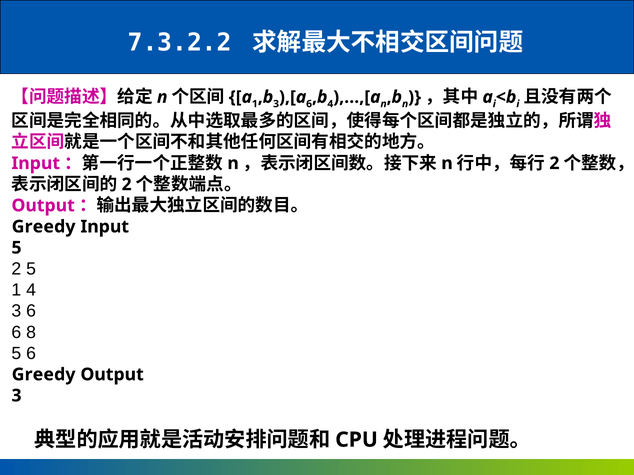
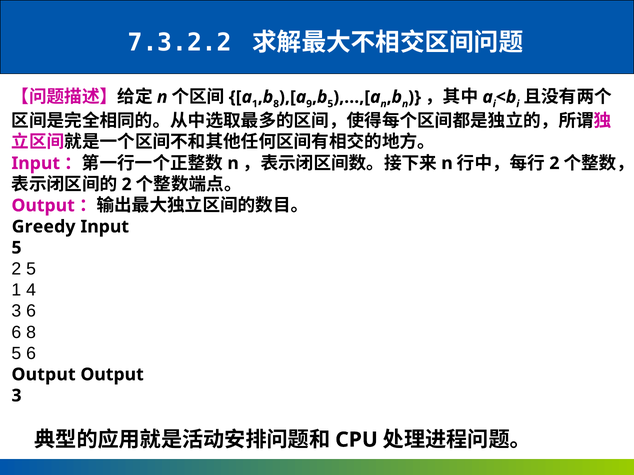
3 at (276, 104): 3 -> 8
6 at (309, 104): 6 -> 9
4 at (330, 104): 4 -> 5
Greedy at (44, 375): Greedy -> Output
